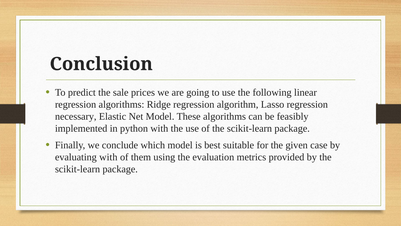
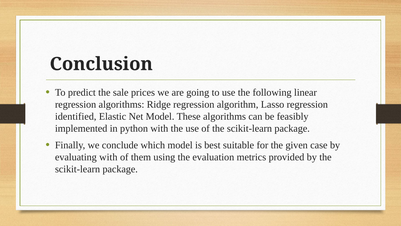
necessary: necessary -> identified
